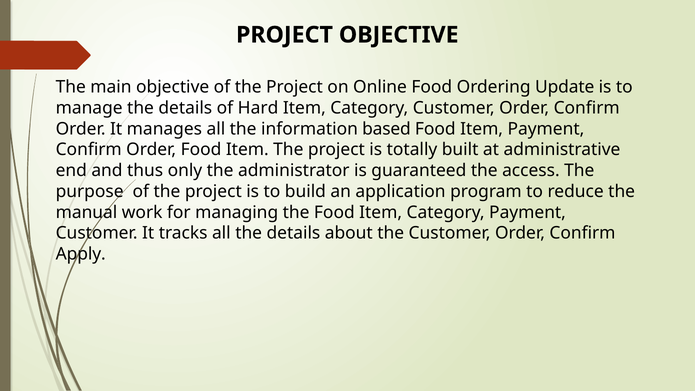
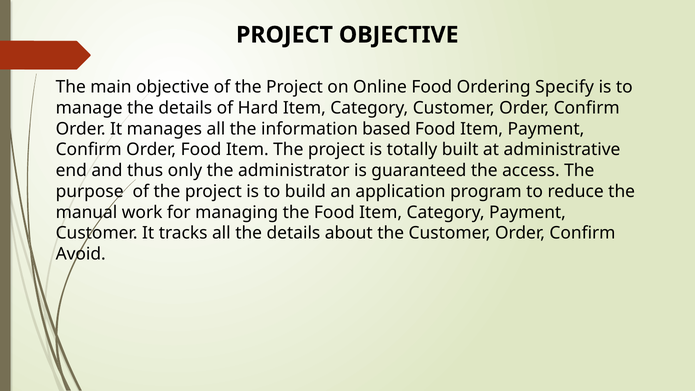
Update: Update -> Specify
Apply: Apply -> Avoid
